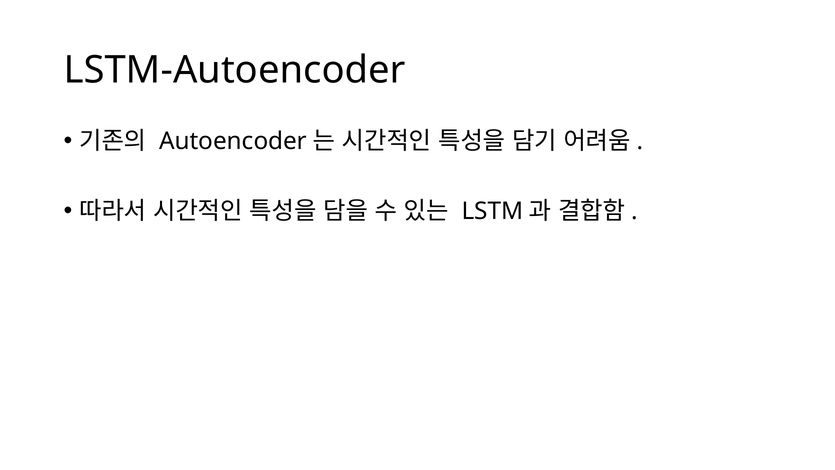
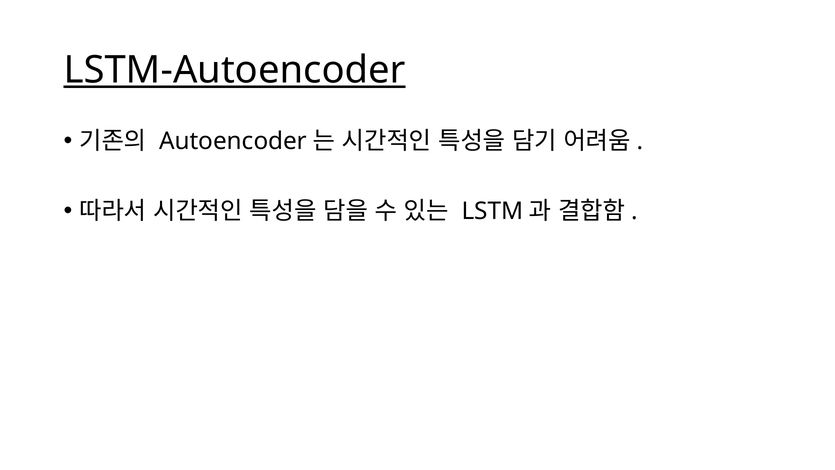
LSTM-Autoencoder underline: none -> present
